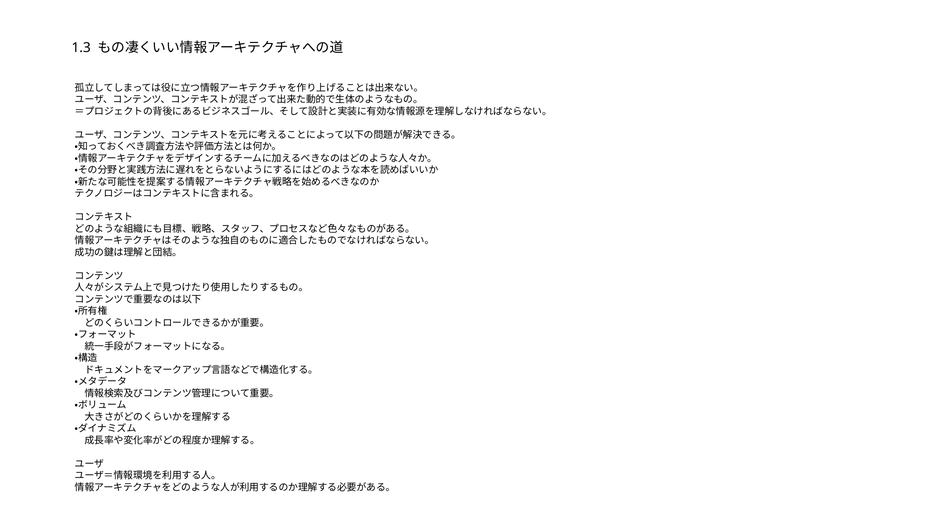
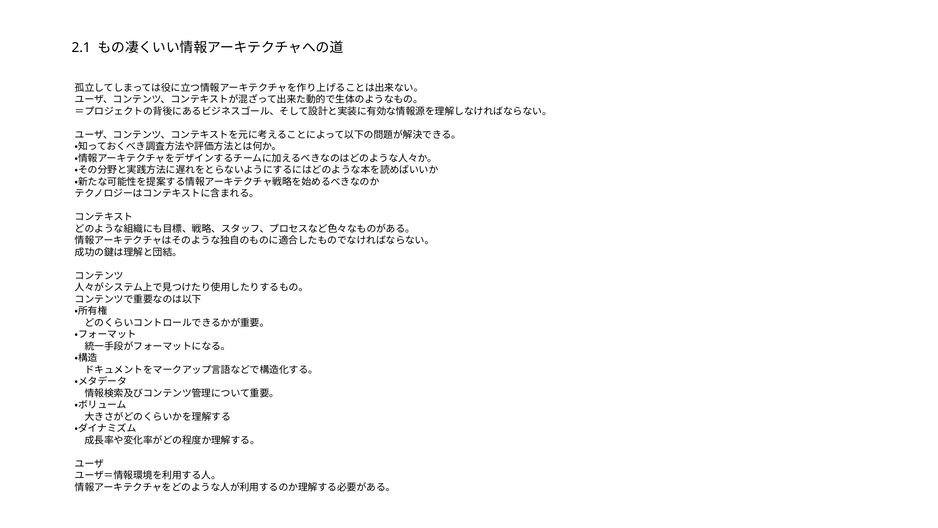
1.3: 1.3 -> 2.1
